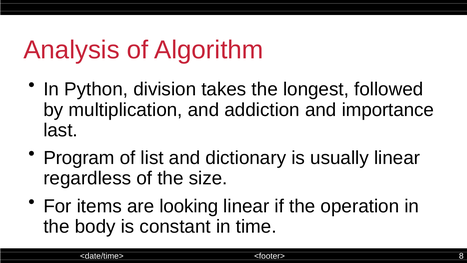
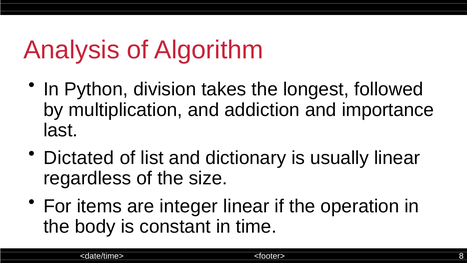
Program: Program -> Dictated
looking: looking -> integer
